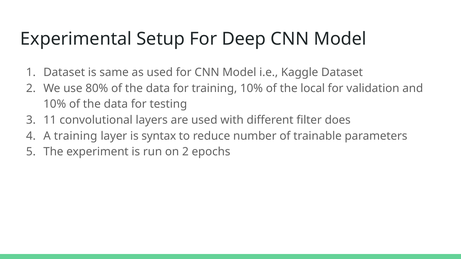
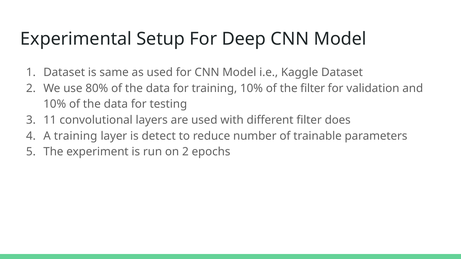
the local: local -> filter
syntax: syntax -> detect
